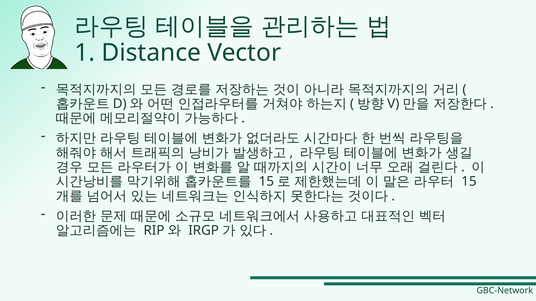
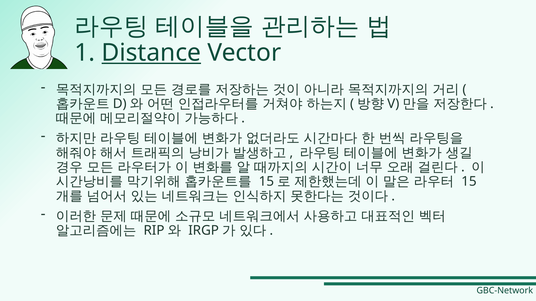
Distance underline: none -> present
